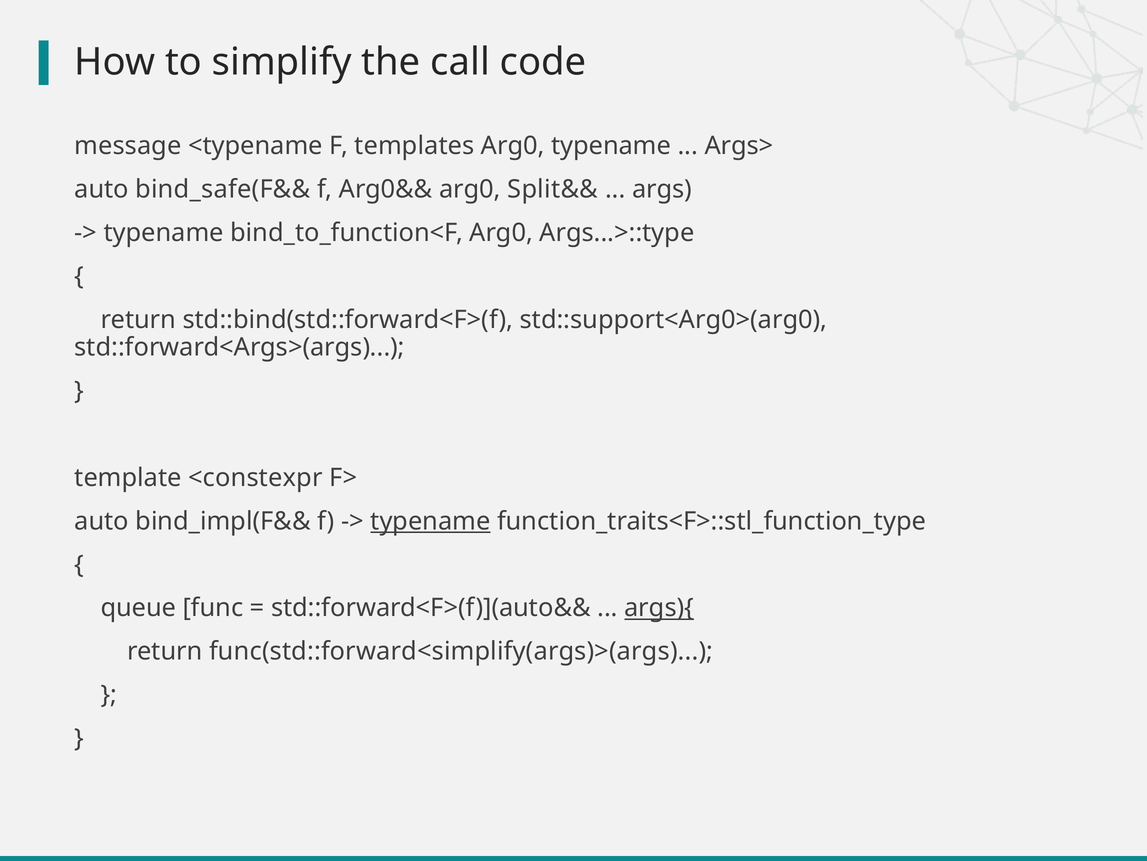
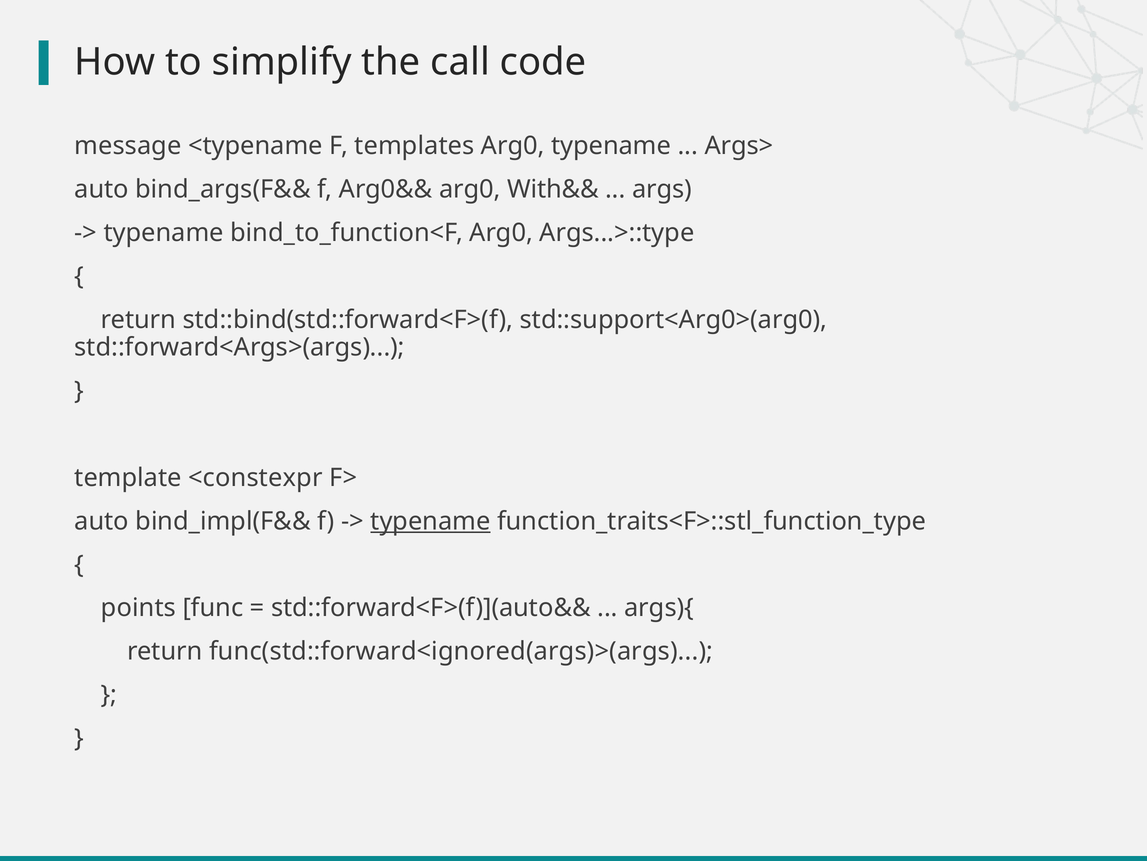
bind_safe(F&&: bind_safe(F&& -> bind_args(F&&
Split&&: Split&& -> With&&
queue: queue -> points
args){ underline: present -> none
func(std::forward<simplify(args)>(args: func(std::forward<simplify(args)>(args -> func(std::forward<ignored(args)>(args
